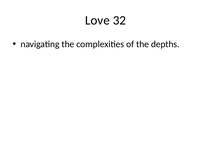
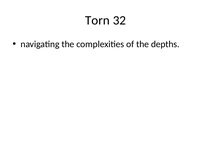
Love: Love -> Torn
